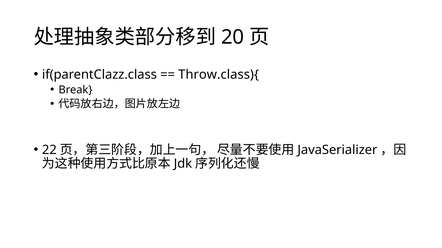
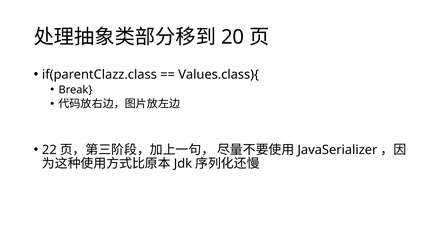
Throw.class){: Throw.class){ -> Values.class){
